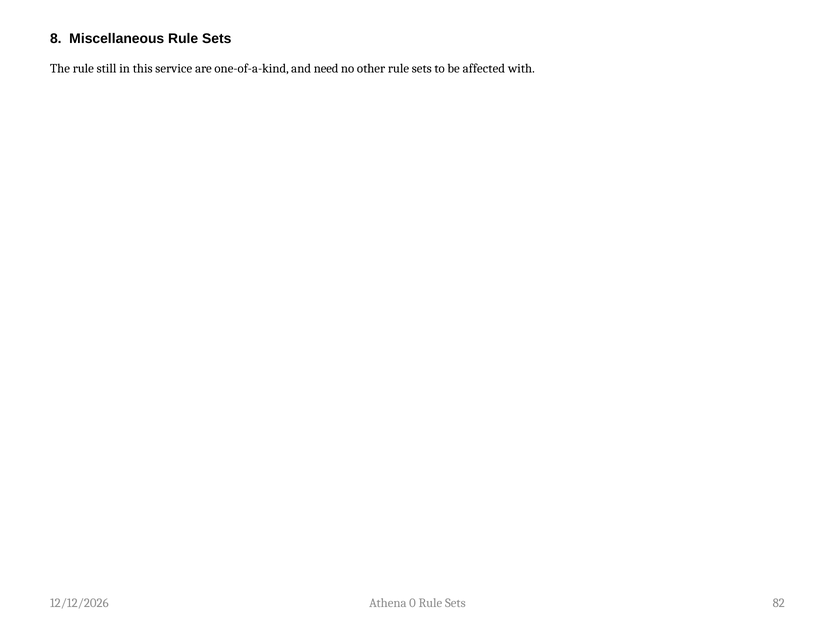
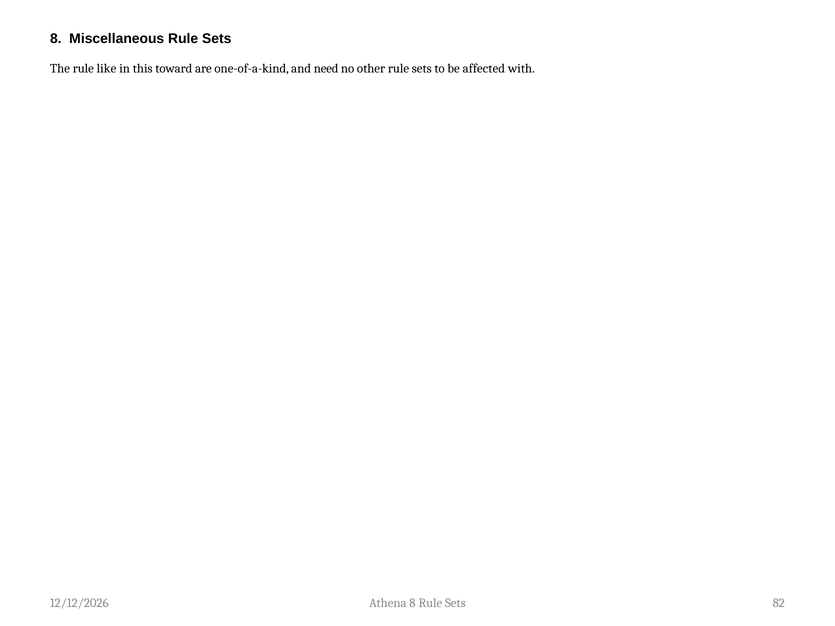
still: still -> like
service: service -> toward
Athena 0: 0 -> 8
